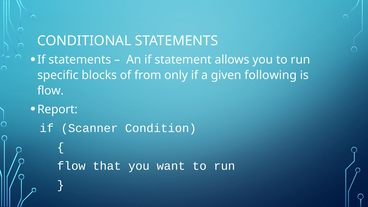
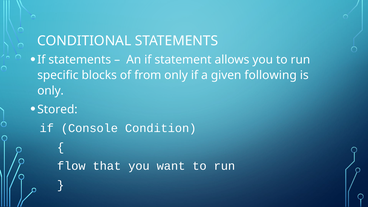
flow at (50, 91): flow -> only
Report: Report -> Stored
Scanner: Scanner -> Console
